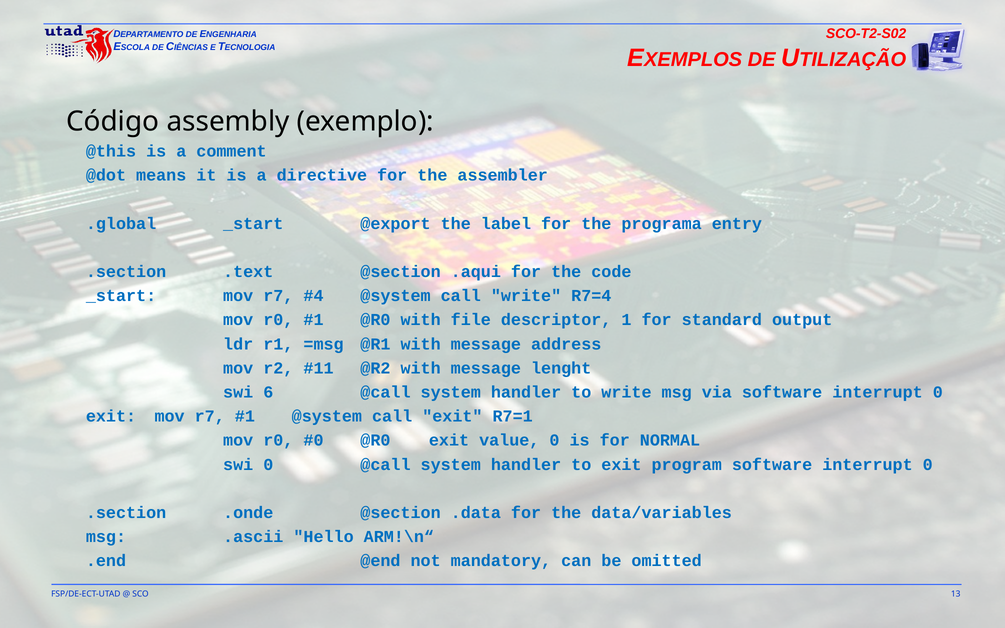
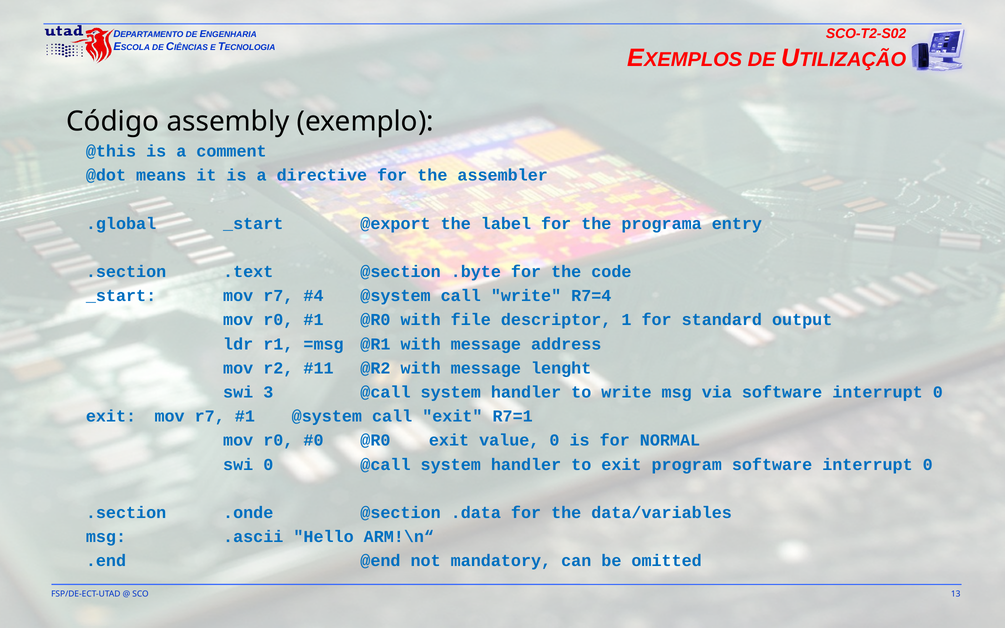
.aqui: .aqui -> .byte
6: 6 -> 3
